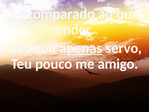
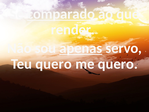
comparado underline: none -> present
Teu pouco: pouco -> quero
me amigo: amigo -> quero
